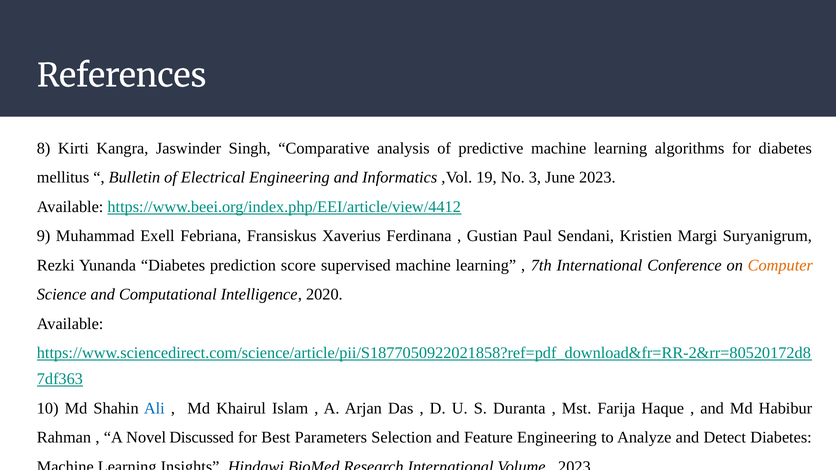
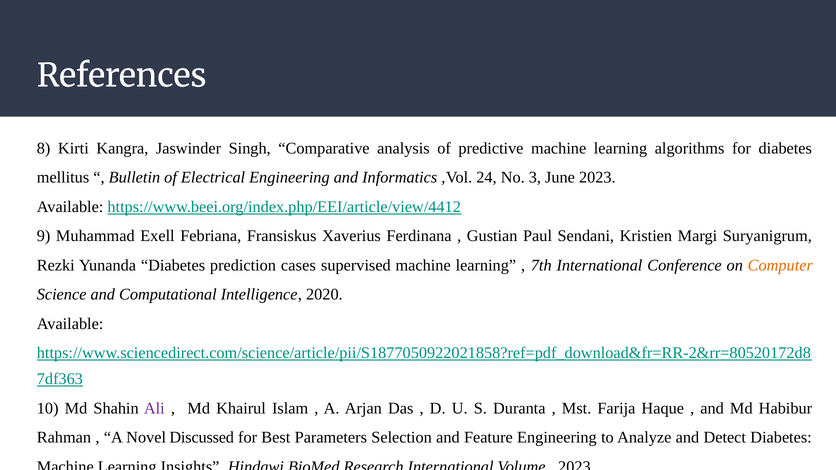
19: 19 -> 24
score: score -> cases
Ali colour: blue -> purple
